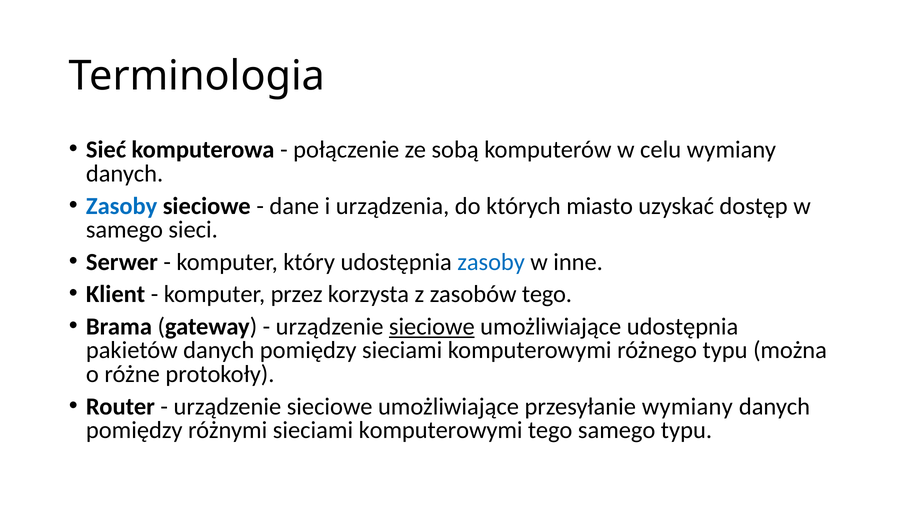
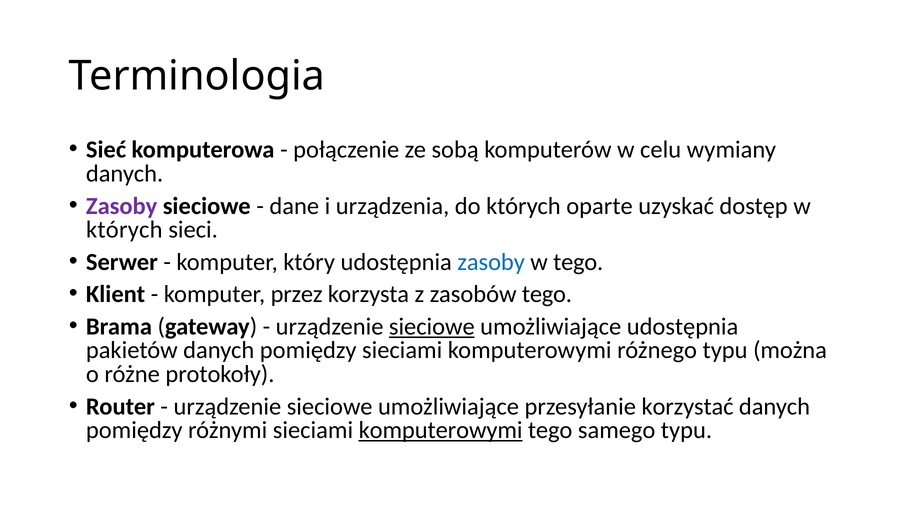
Zasoby at (122, 206) colour: blue -> purple
miasto: miasto -> oparte
samego at (124, 230): samego -> których
w inne: inne -> tego
przesyłanie wymiany: wymiany -> korzystać
komputerowymi at (441, 430) underline: none -> present
